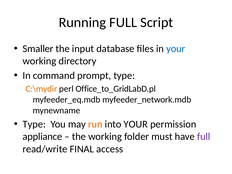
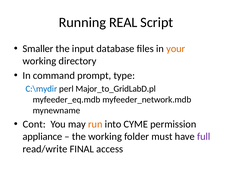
Running FULL: FULL -> REAL
your at (176, 49) colour: blue -> orange
C:\mydir colour: orange -> blue
Office_to_GridLabD.pl: Office_to_GridLabD.pl -> Major_to_GridLabD.pl
Type at (34, 124): Type -> Cont
into YOUR: YOUR -> CYME
